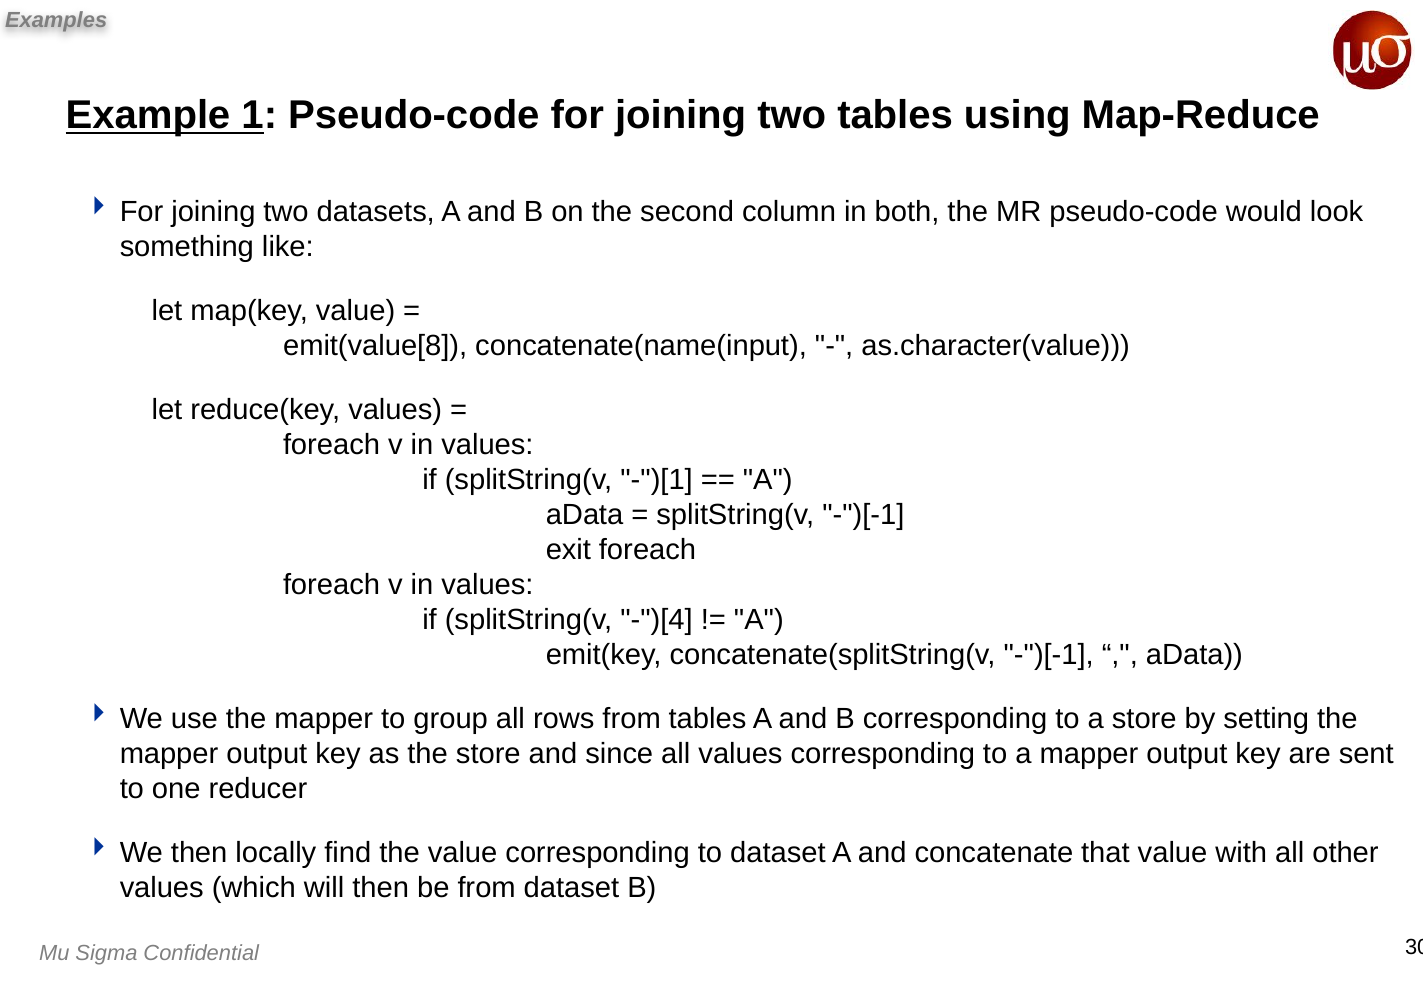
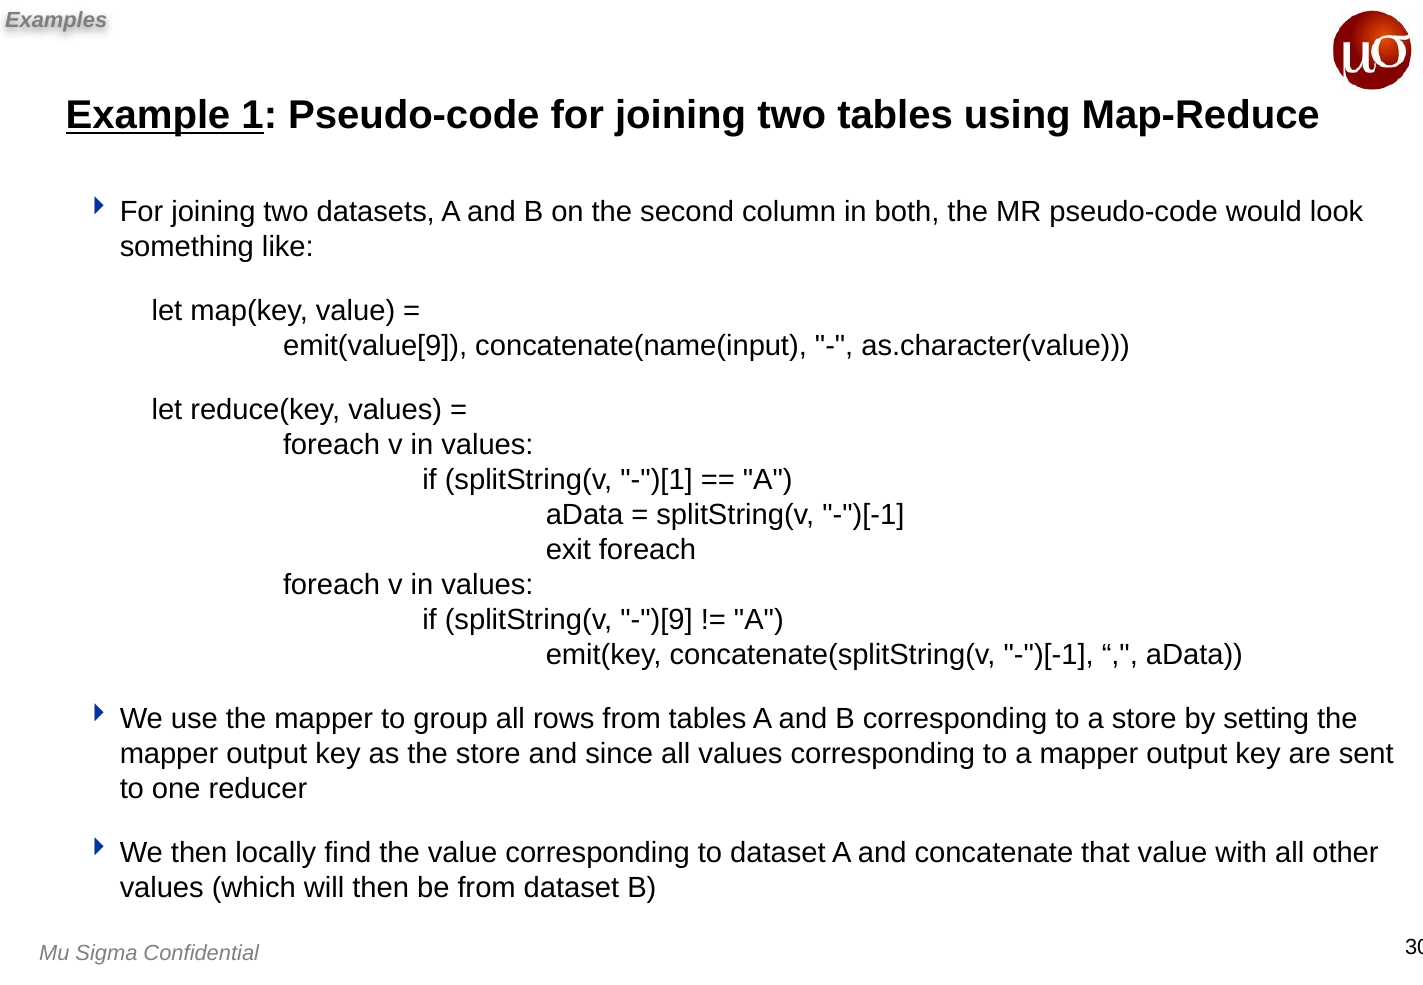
emit(value[8: emit(value[8 -> emit(value[9
-")[4: -")[4 -> -")[9
